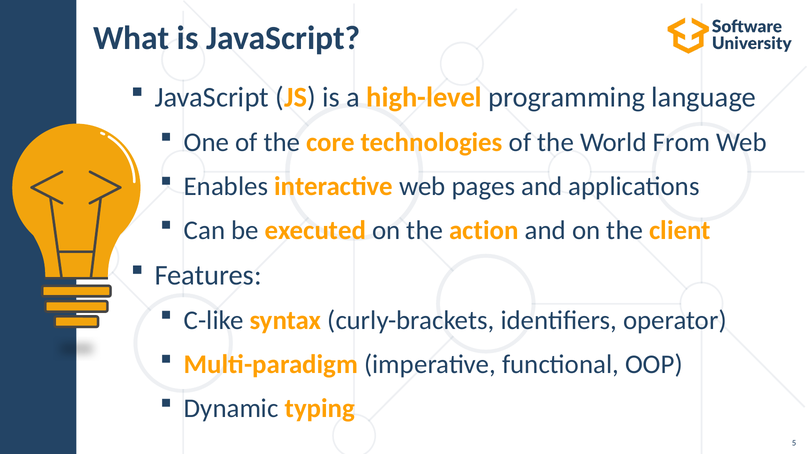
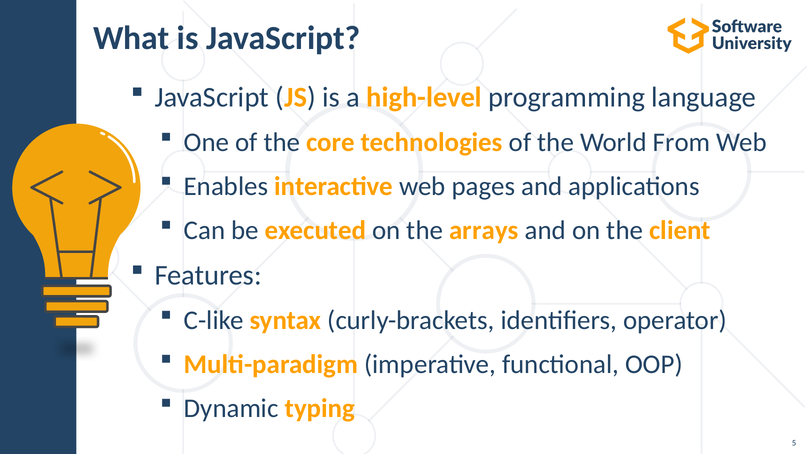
action: action -> arrays
